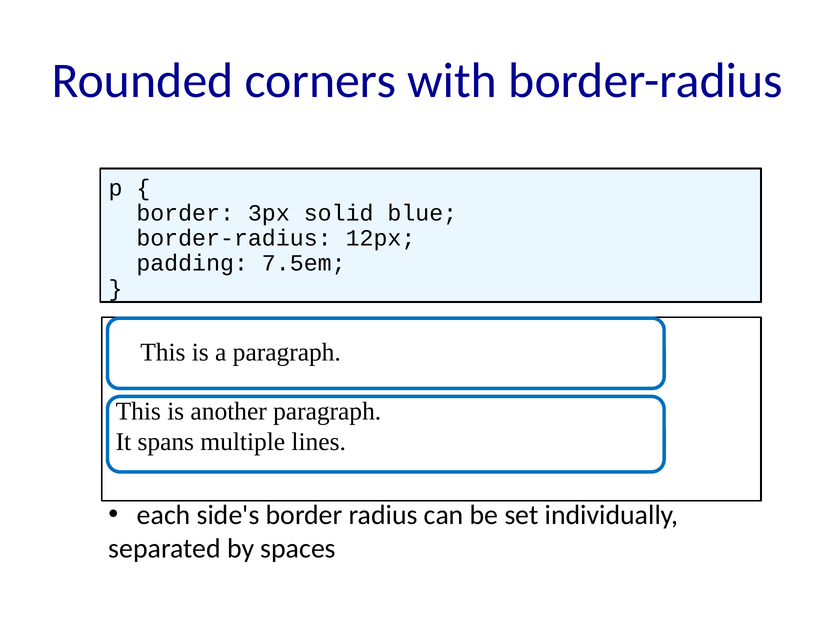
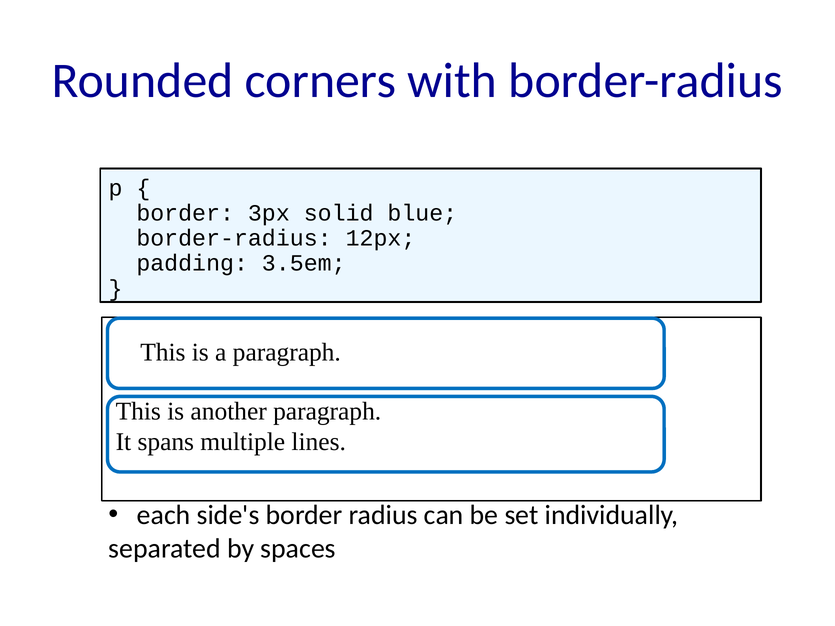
7.5em: 7.5em -> 3.5em
